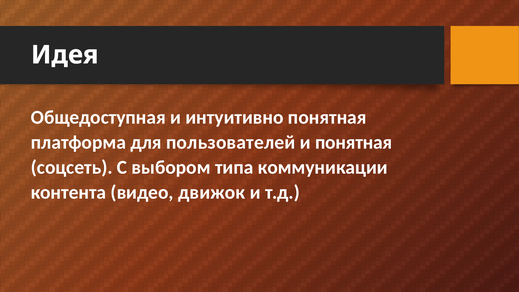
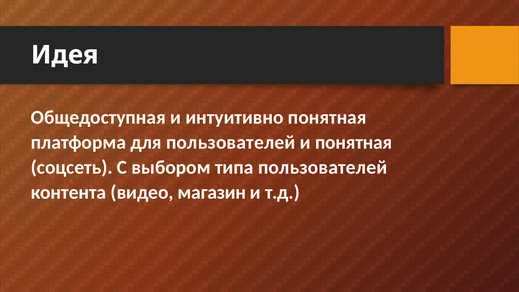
типа коммуникации: коммуникации -> пользователей
движок: движок -> магазин
